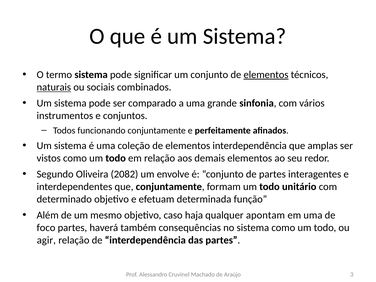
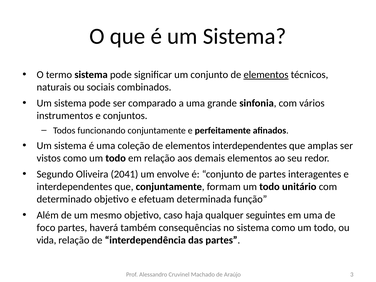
naturais underline: present -> none
elementos interdependência: interdependência -> interdependentes
2082: 2082 -> 2041
apontam: apontam -> seguintes
agir: agir -> vida
